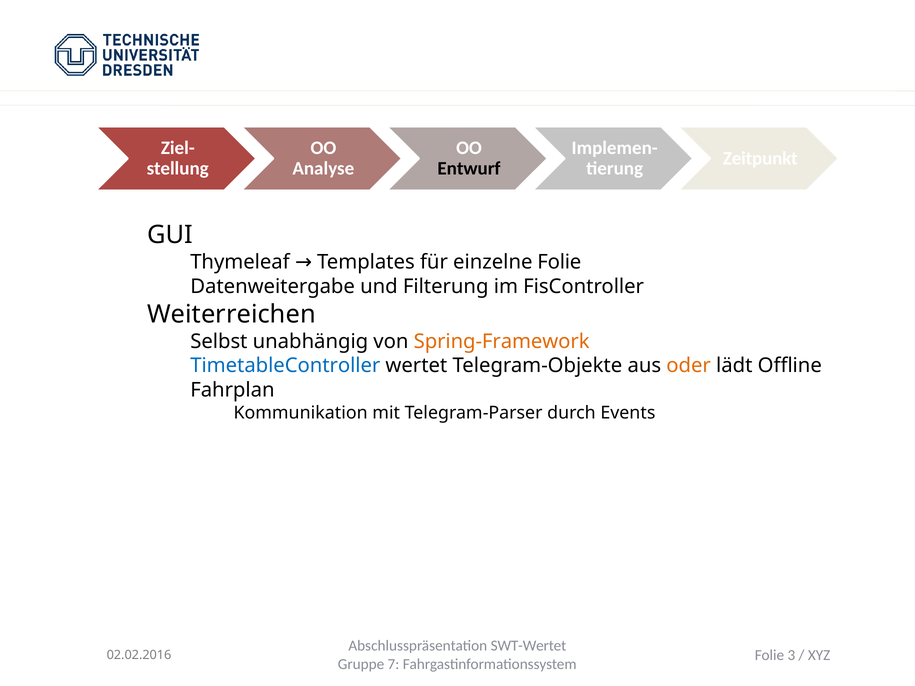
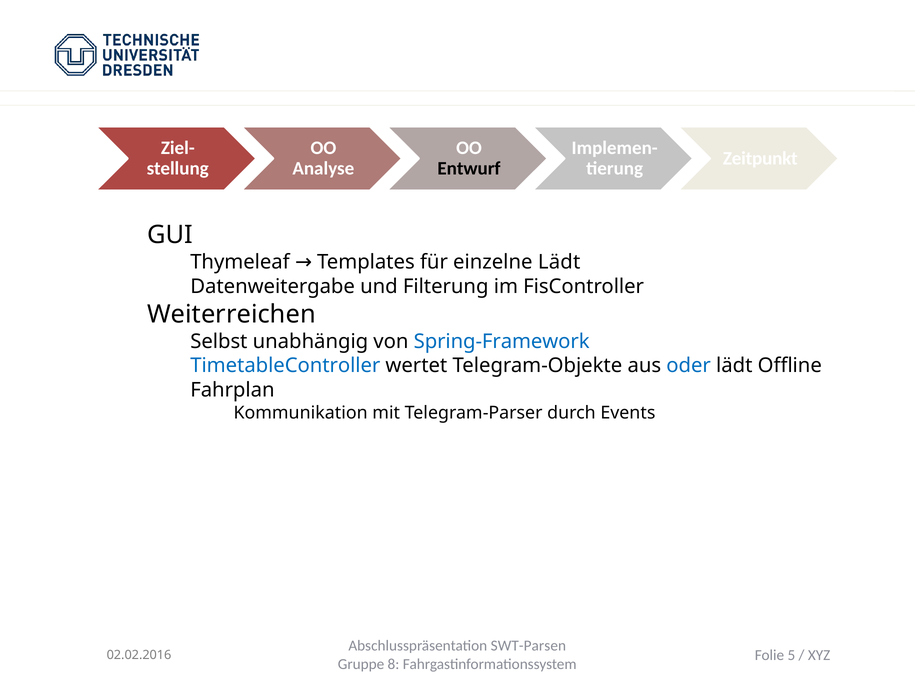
einzelne Folie: Folie -> Lädt
Spring-Framework colour: orange -> blue
oder colour: orange -> blue
SWT-Wertet: SWT-Wertet -> SWT-Parsen
3: 3 -> 5
7: 7 -> 8
